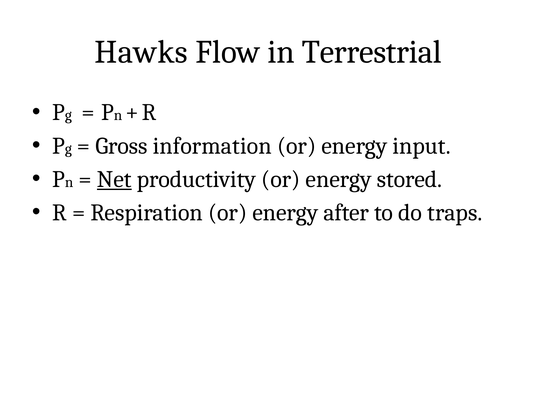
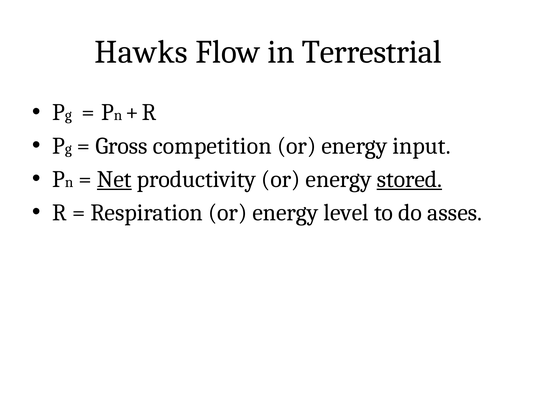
information: information -> competition
stored underline: none -> present
after: after -> level
traps: traps -> asses
